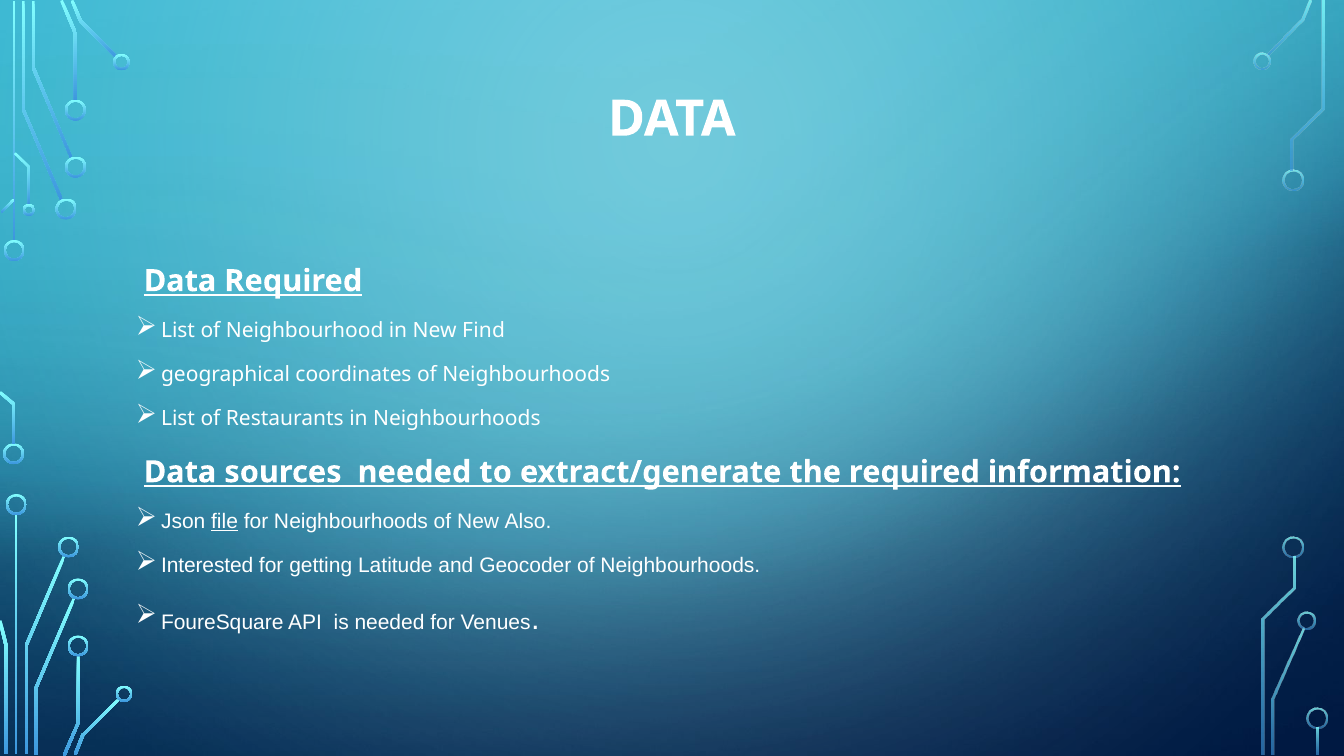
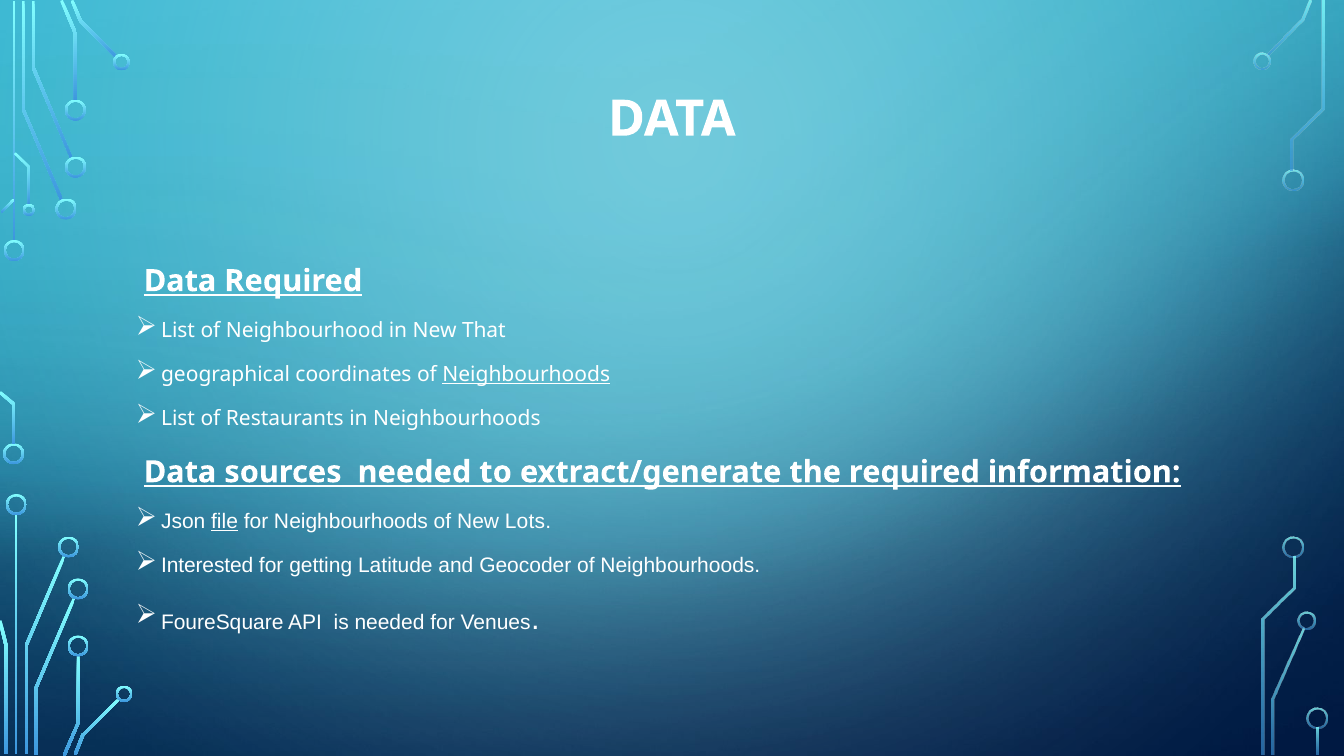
Find: Find -> That
Neighbourhoods at (526, 375) underline: none -> present
Also: Also -> Lots
